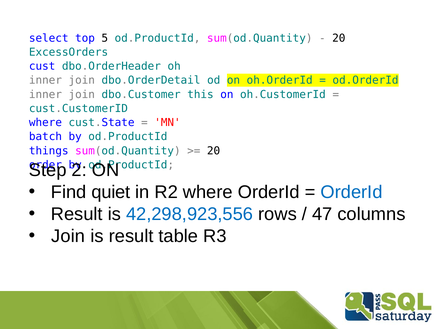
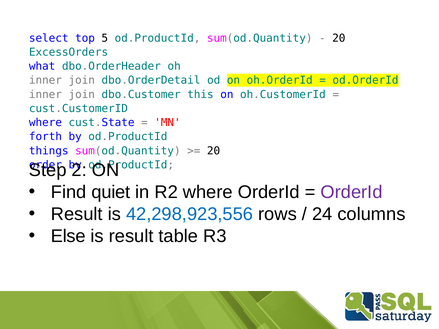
cust: cust -> what
batch: batch -> forth
OrderId at (352, 192) colour: blue -> purple
47: 47 -> 24
Join at (68, 236): Join -> Else
